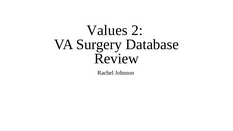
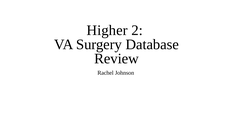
Values: Values -> Higher
